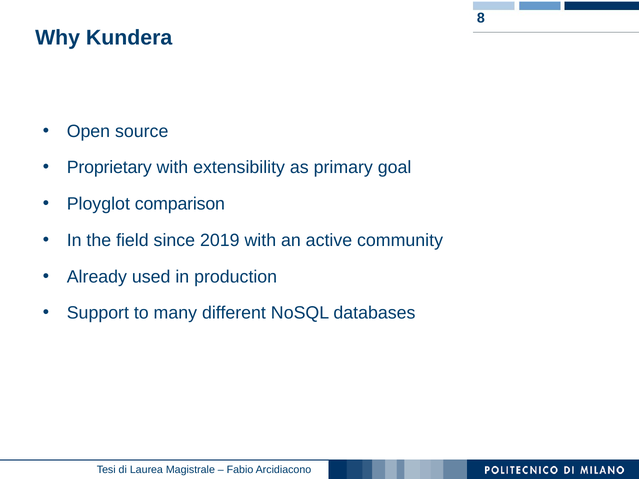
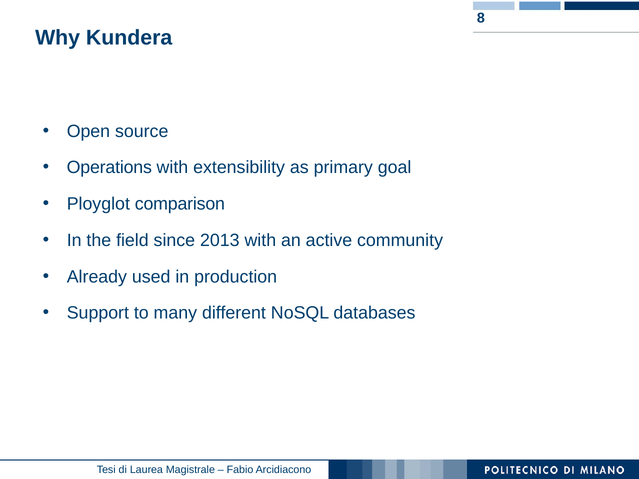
Proprietary: Proprietary -> Operations
2019: 2019 -> 2013
